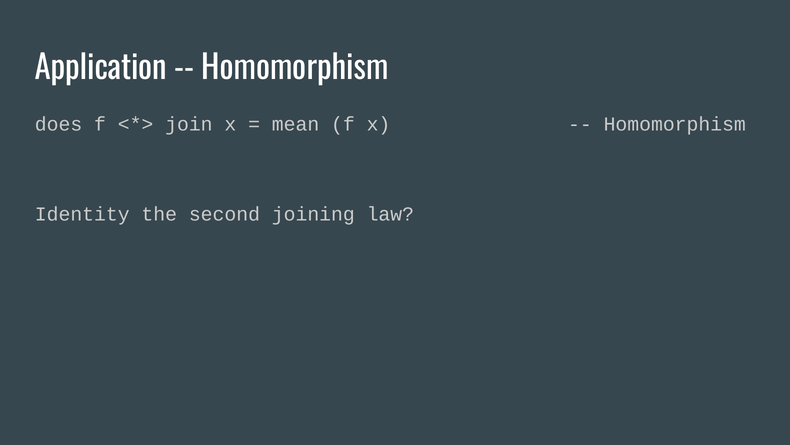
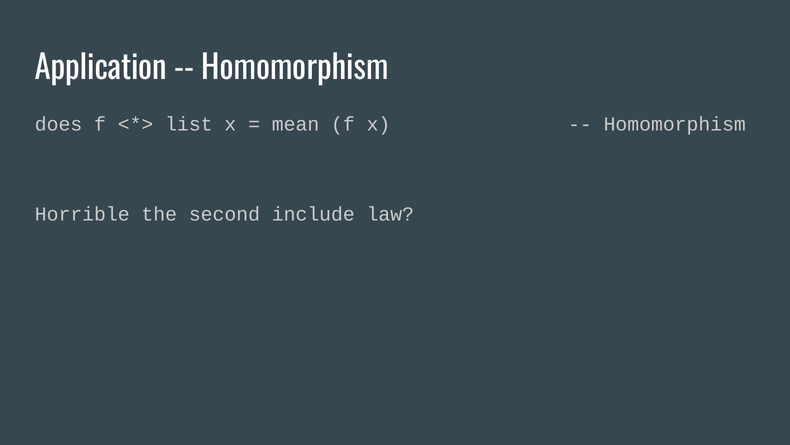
join: join -> list
Identity: Identity -> Horrible
joining: joining -> include
